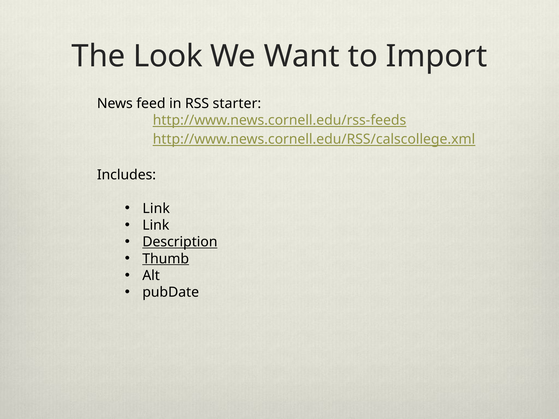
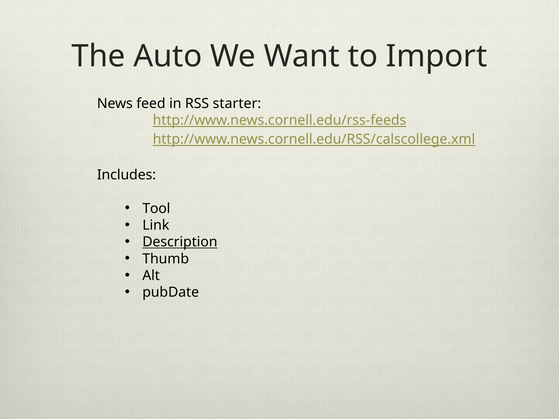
Look: Look -> Auto
Link at (156, 209): Link -> Tool
Thumb underline: present -> none
